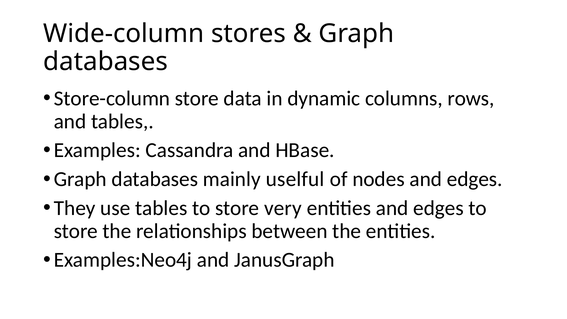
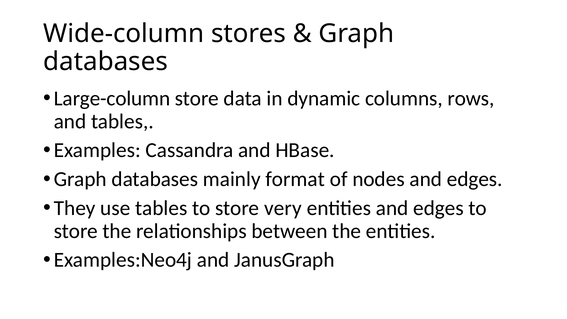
Store-column: Store-column -> Large-column
uselful: uselful -> format
